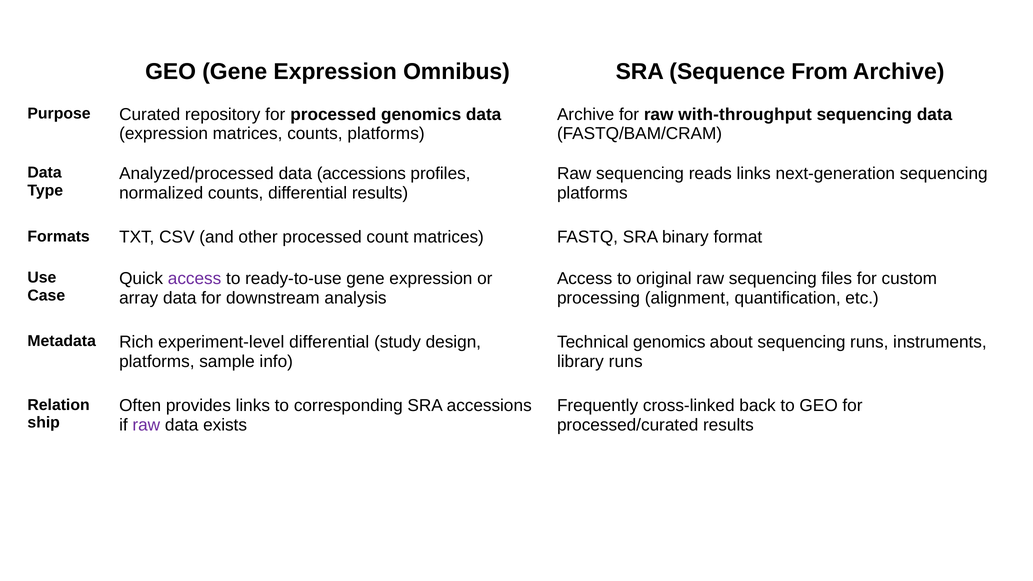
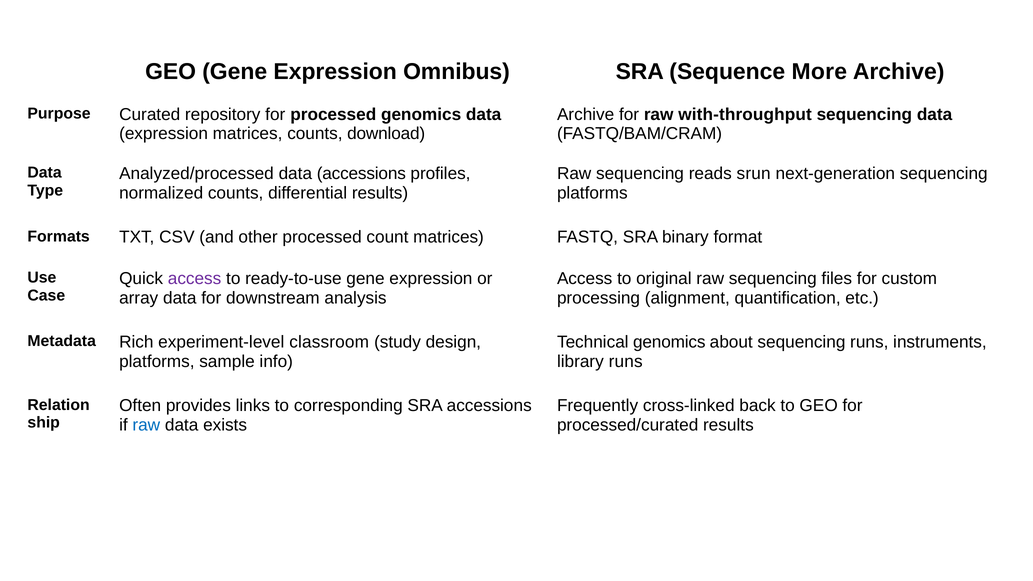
From: From -> More
counts platforms: platforms -> download
reads links: links -> srun
experiment-level differential: differential -> classroom
raw at (146, 425) colour: purple -> blue
